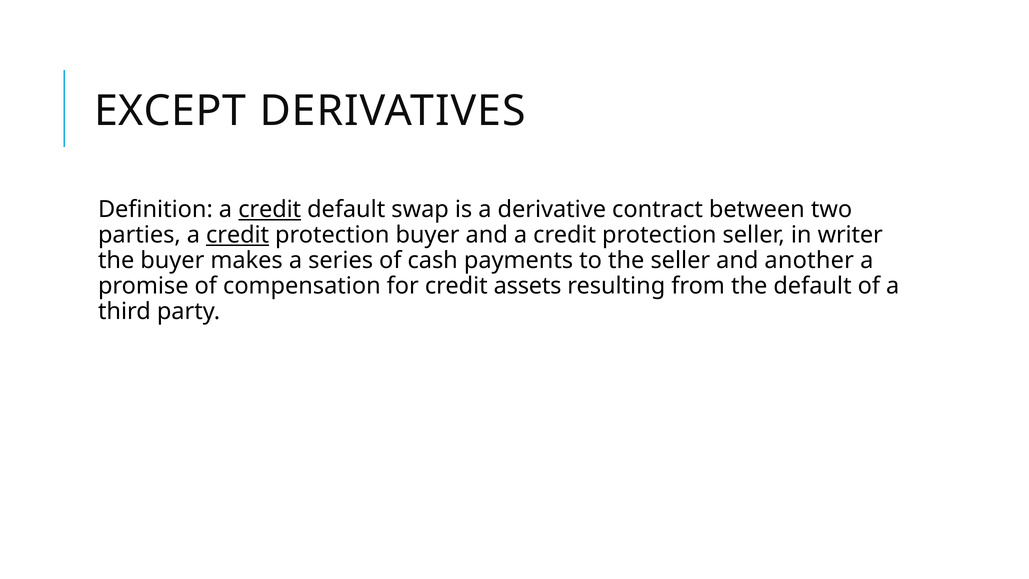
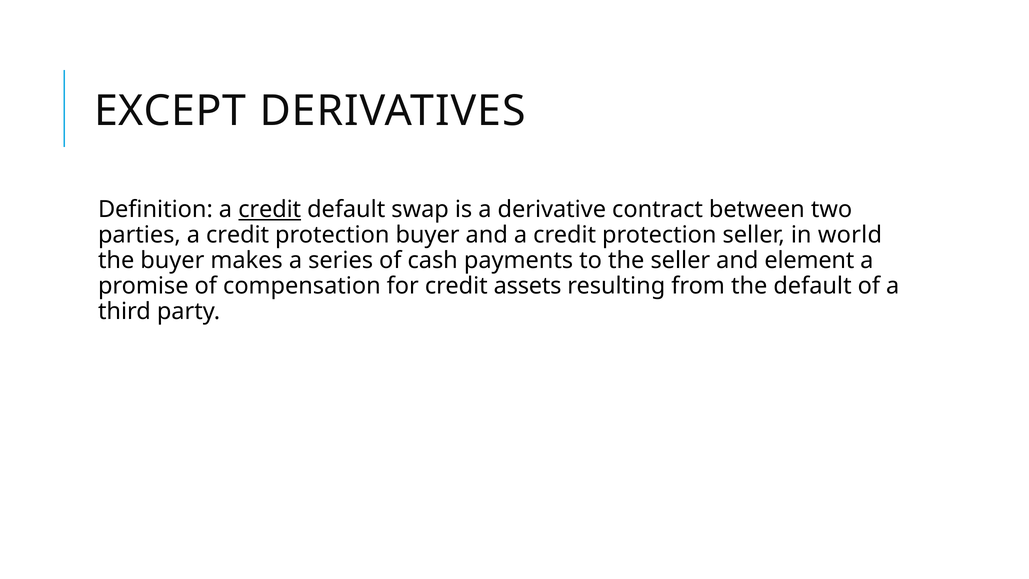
credit at (238, 235) underline: present -> none
writer: writer -> world
another: another -> element
